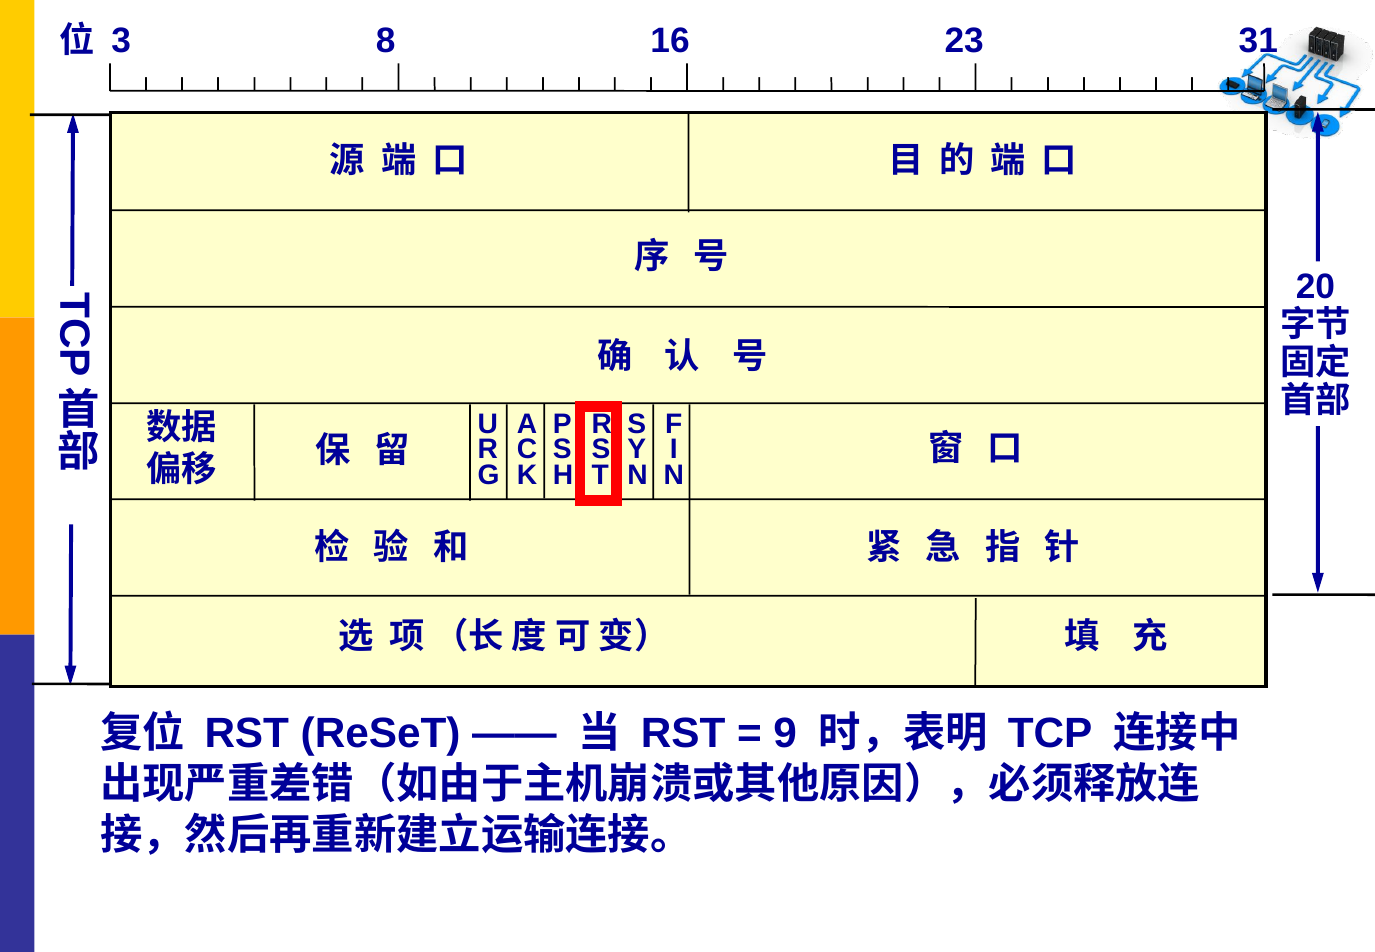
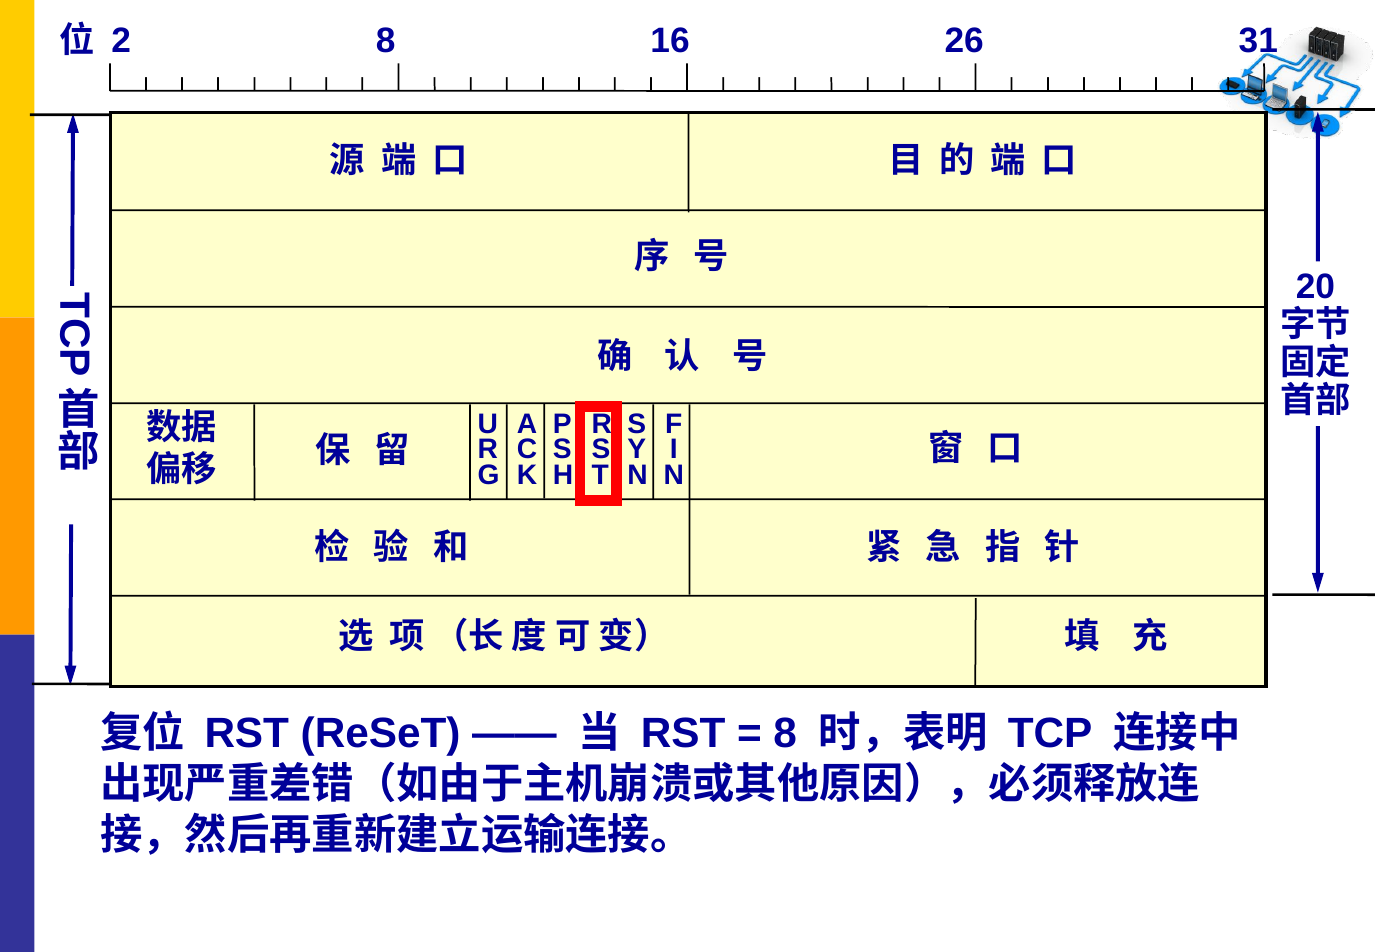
3: 3 -> 2
23: 23 -> 26
9 at (785, 734): 9 -> 8
